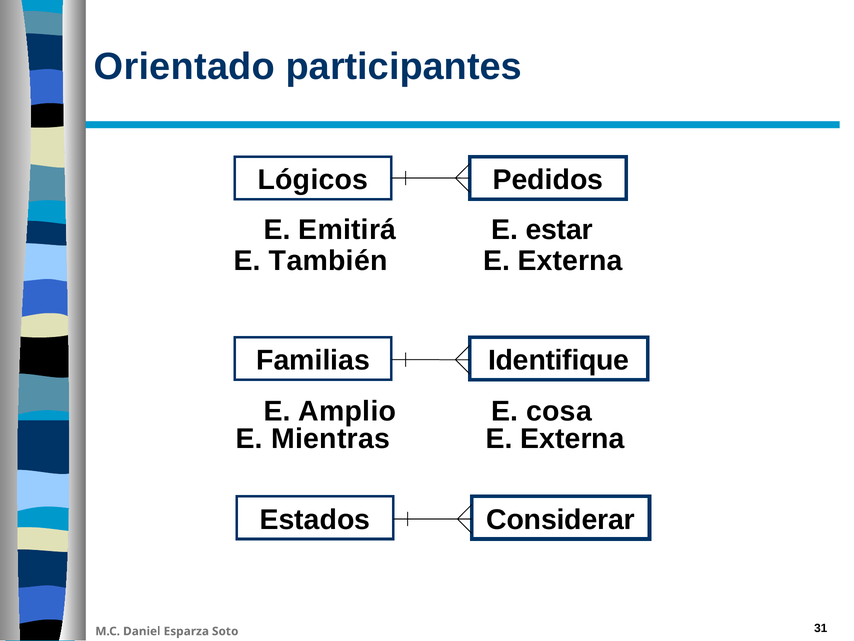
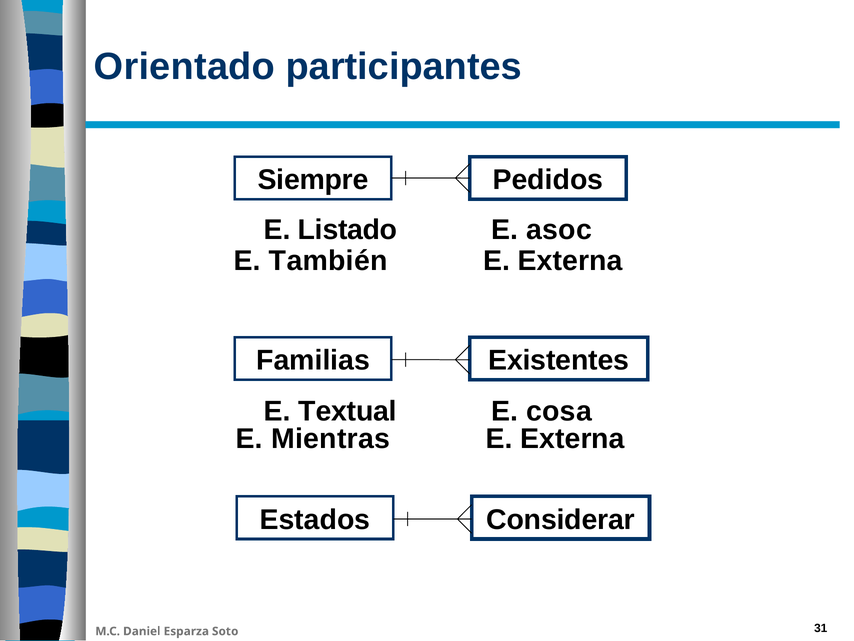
Lógicos: Lógicos -> Siempre
Emitirá: Emitirá -> Listado
estar: estar -> asoc
Identifique: Identifique -> Existentes
Amplio: Amplio -> Textual
